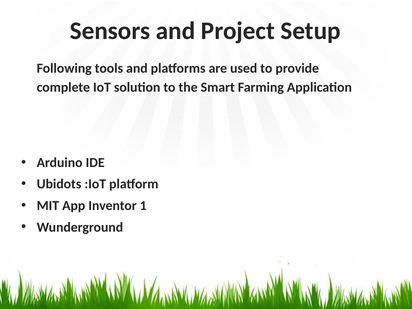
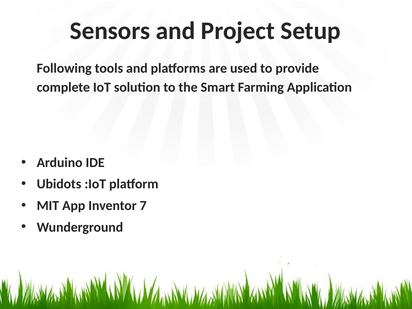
1: 1 -> 7
